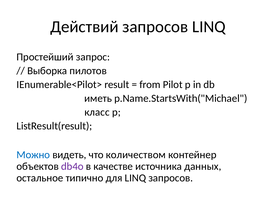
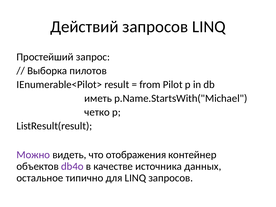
класс: класс -> четко
Можно colour: blue -> purple
количеством: количеством -> отображения
